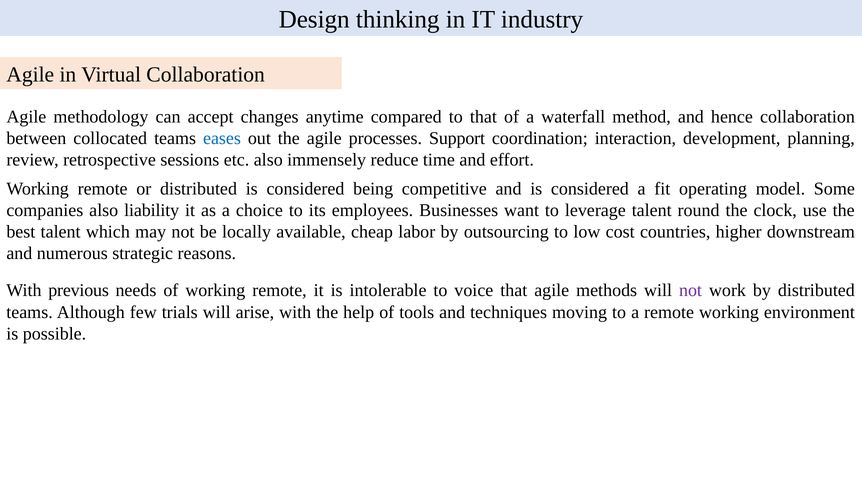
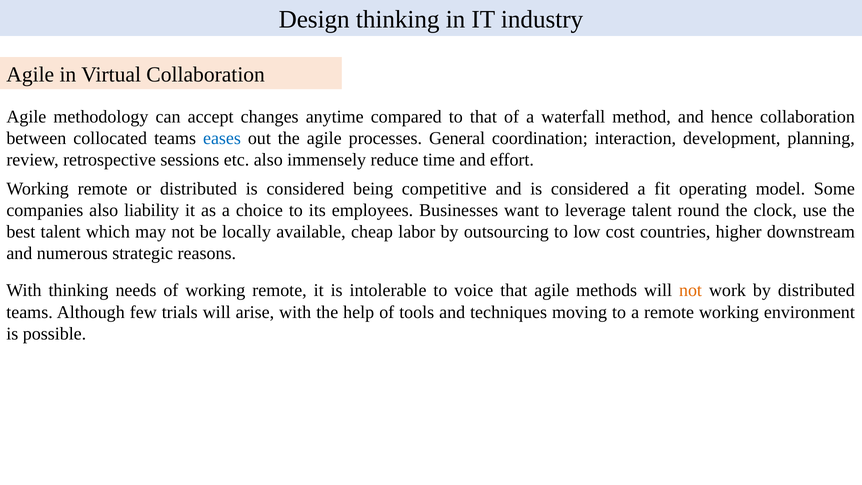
Support: Support -> General
With previous: previous -> thinking
not at (690, 290) colour: purple -> orange
